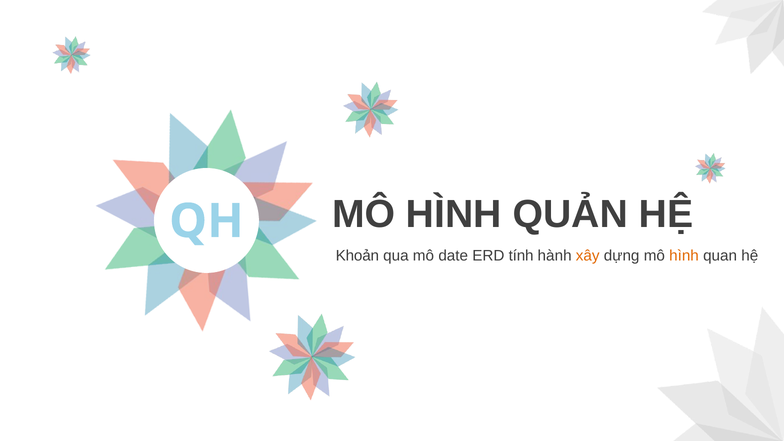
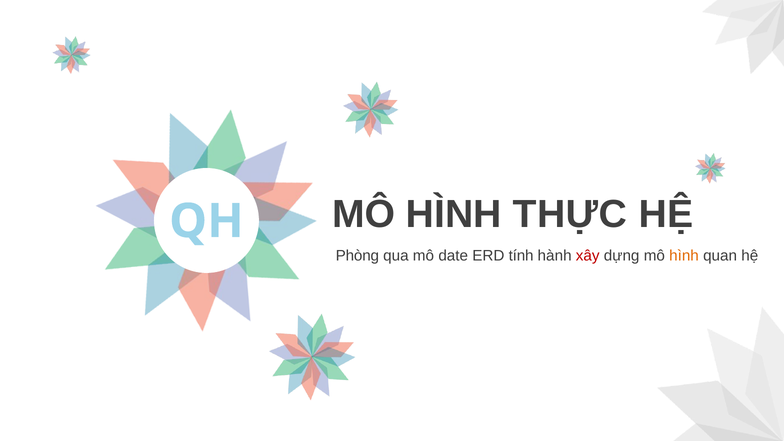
QUẢN: QUẢN -> THỰC
Khoản: Khoản -> Phòng
xây colour: orange -> red
